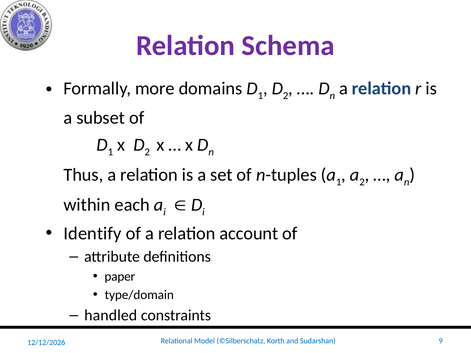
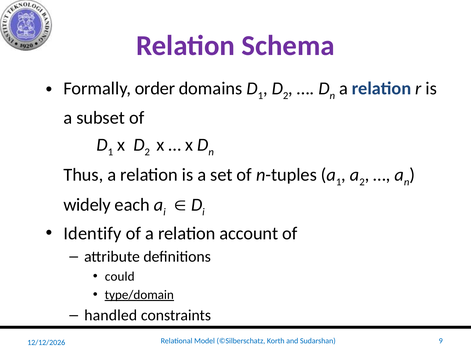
more: more -> order
within: within -> widely
paper: paper -> could
type/domain underline: none -> present
